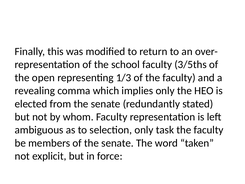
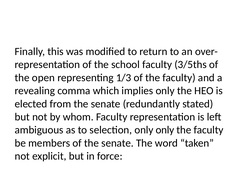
only task: task -> only
